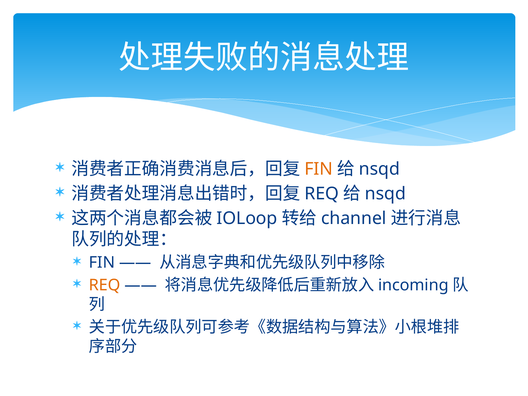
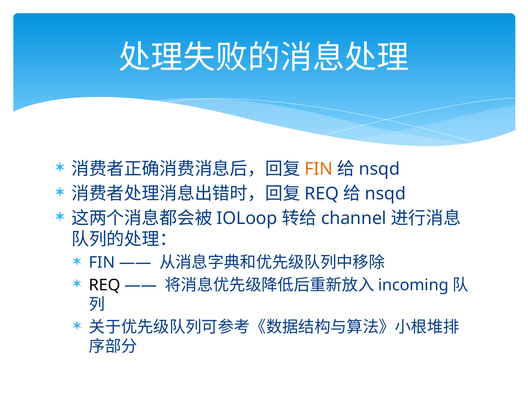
REQ at (105, 285) colour: orange -> black
